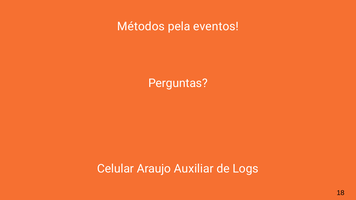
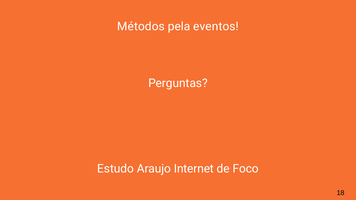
Celular: Celular -> Estudo
Auxiliar: Auxiliar -> Internet
Logs: Logs -> Foco
